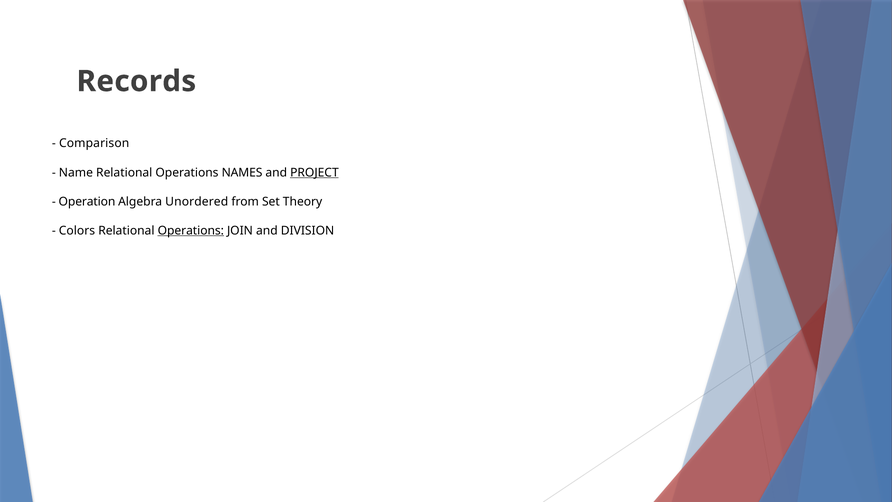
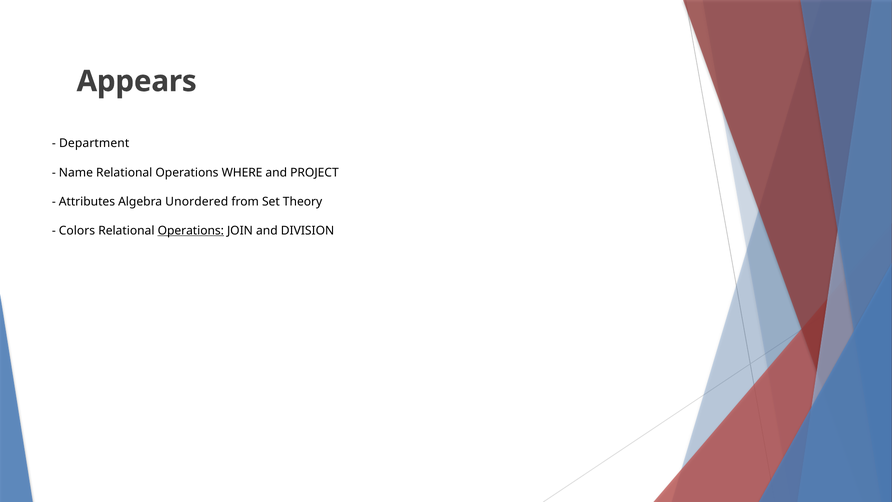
Records: Records -> Appears
Comparison: Comparison -> Department
NAMES: NAMES -> WHERE
PROJECT underline: present -> none
Operation: Operation -> Attributes
